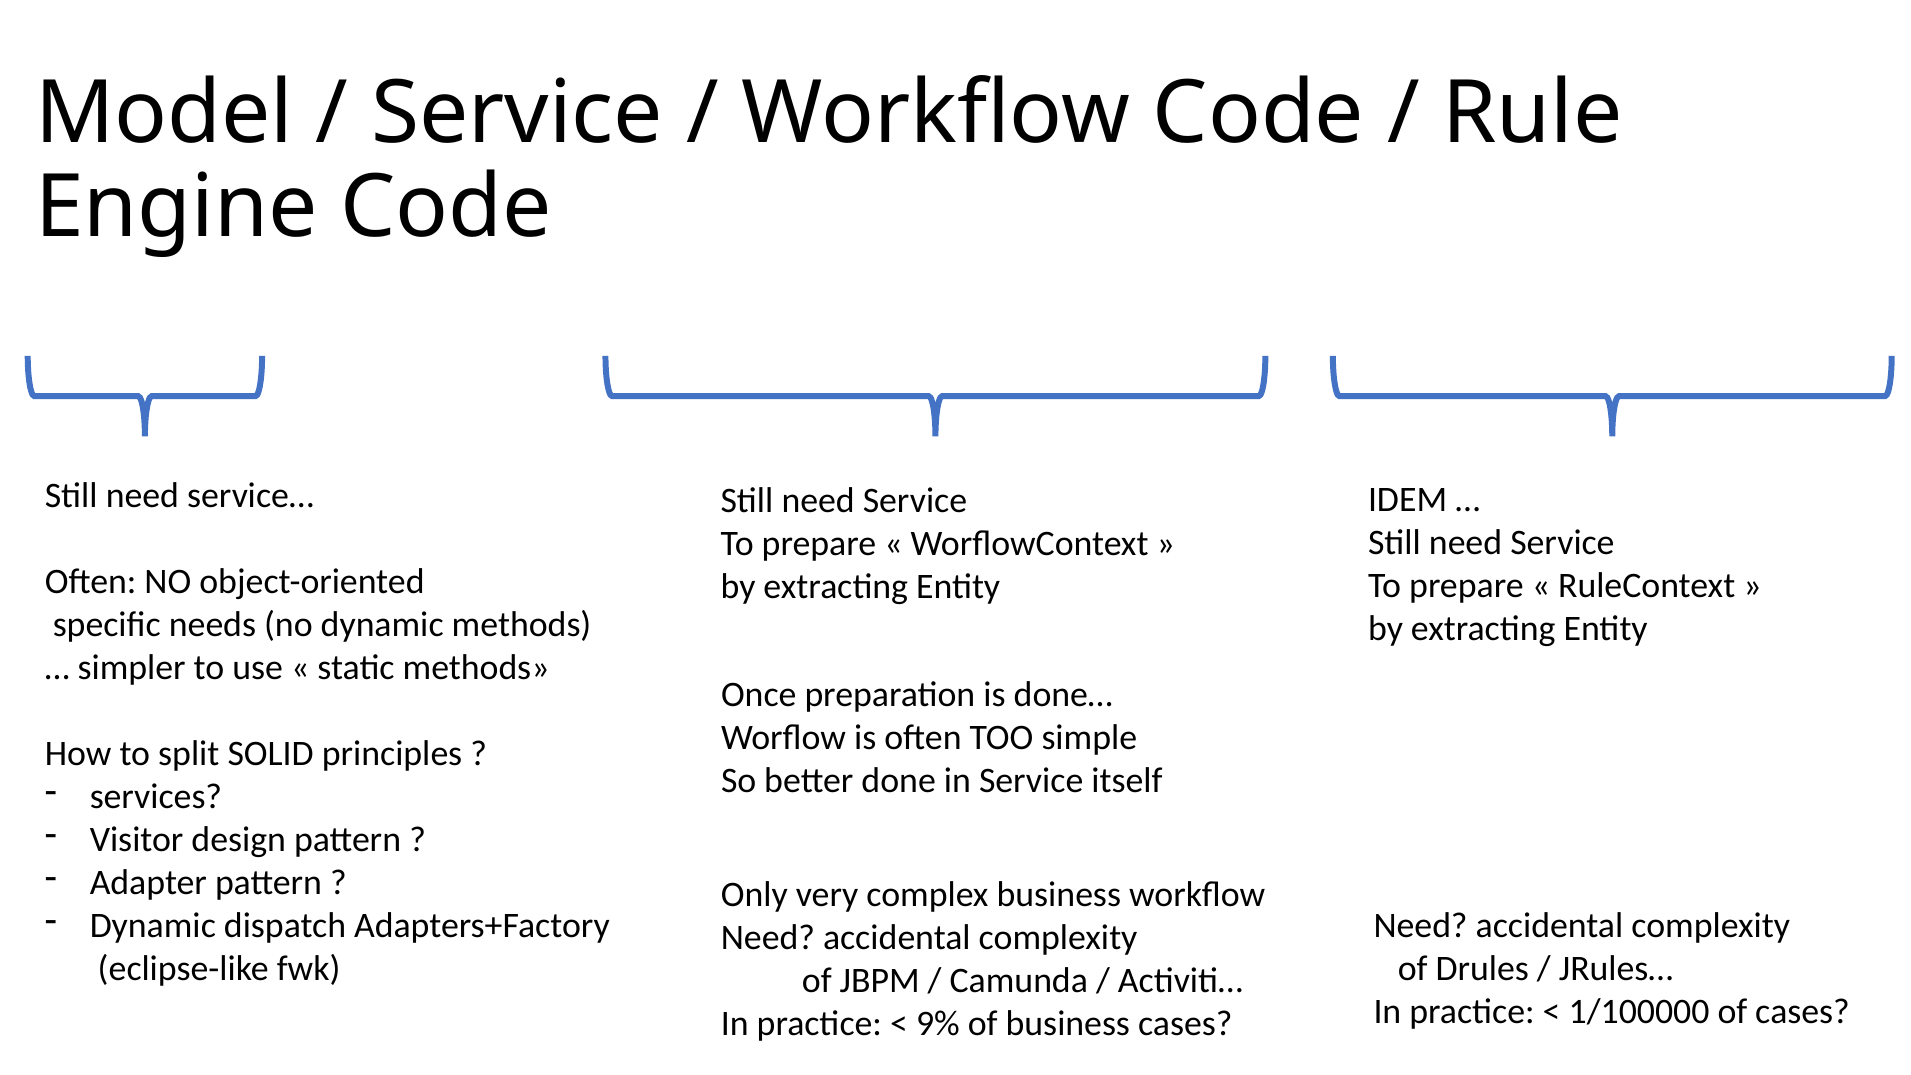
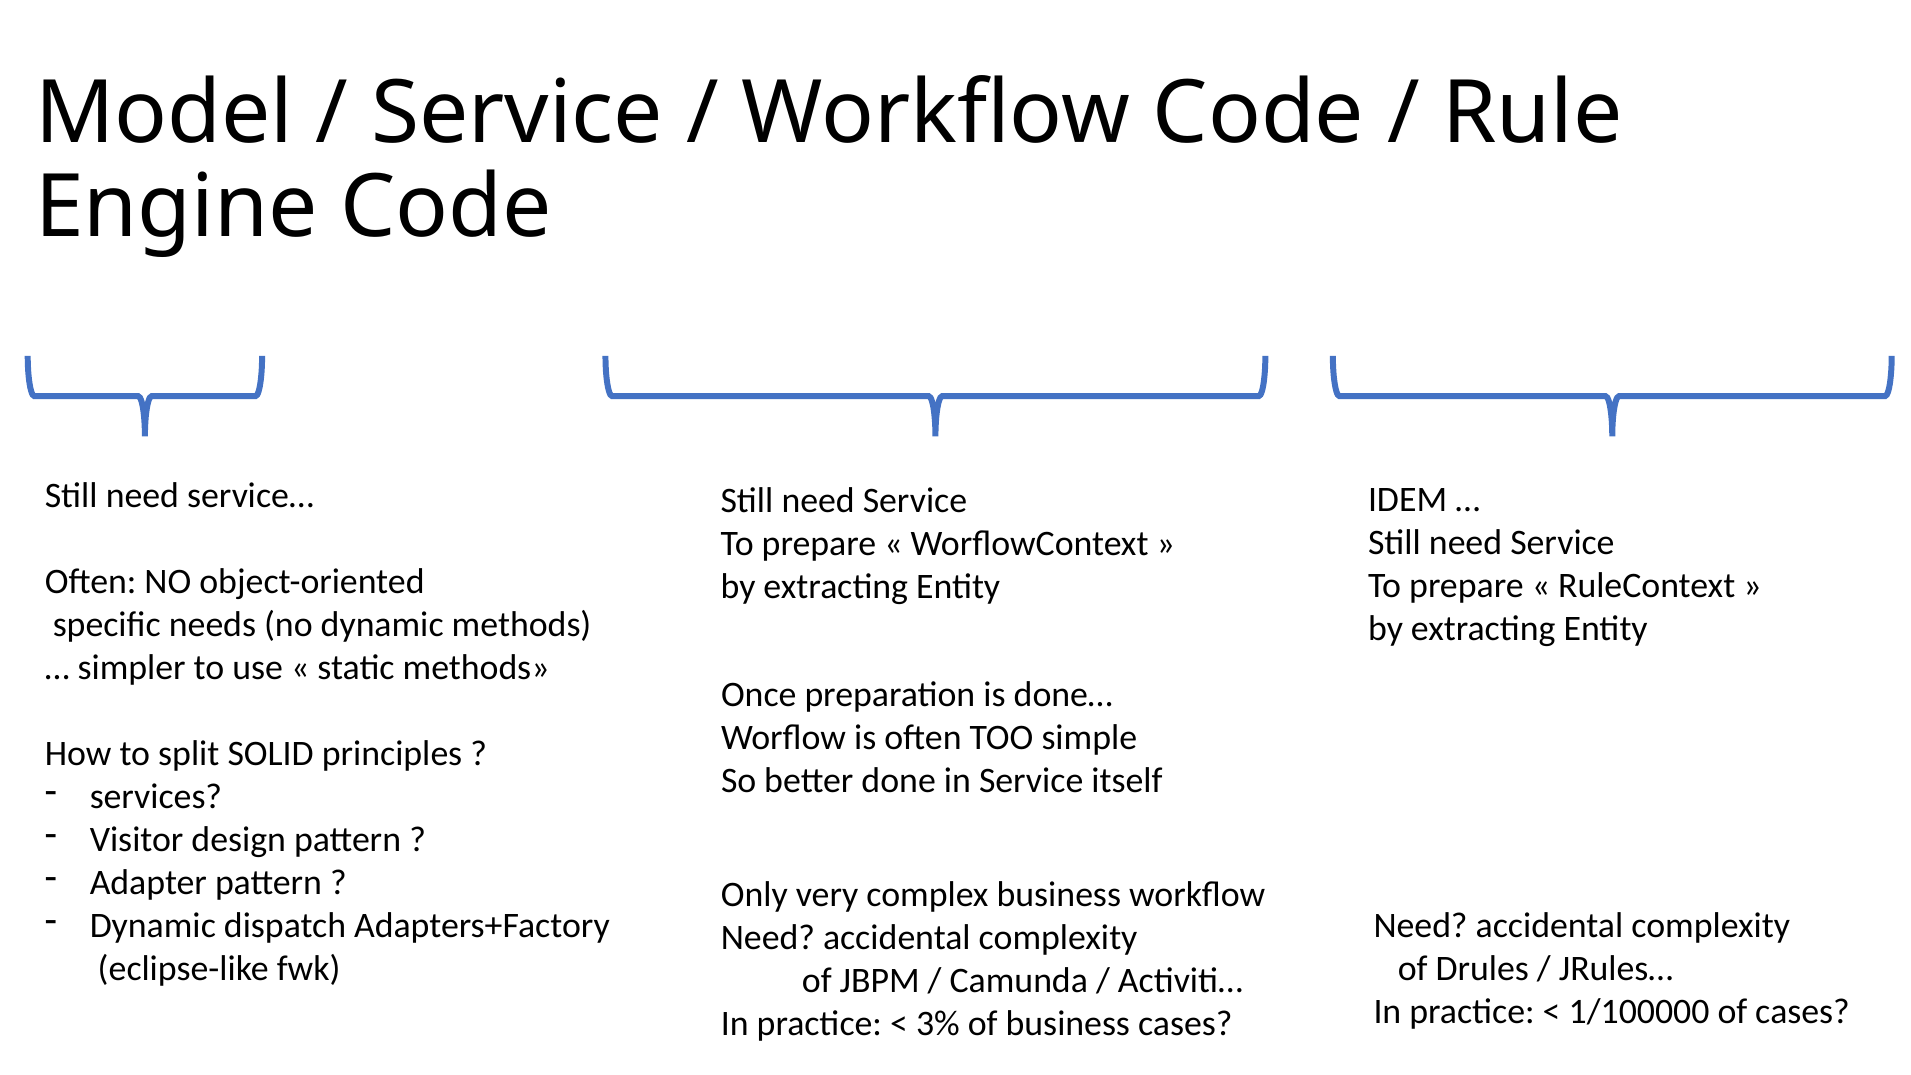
9%: 9% -> 3%
